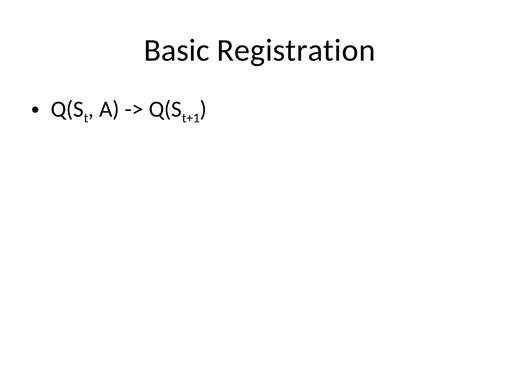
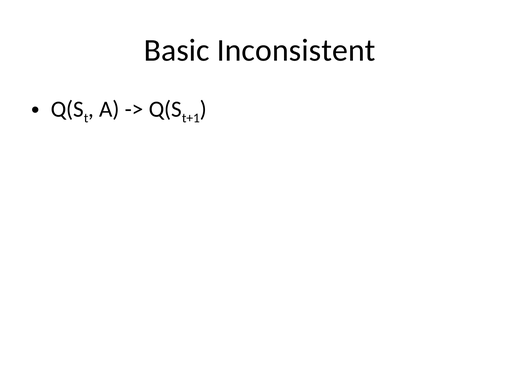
Registration: Registration -> Inconsistent
